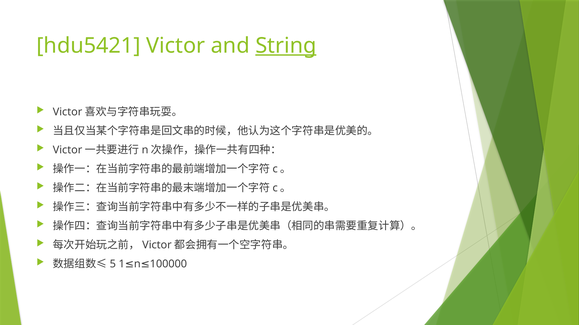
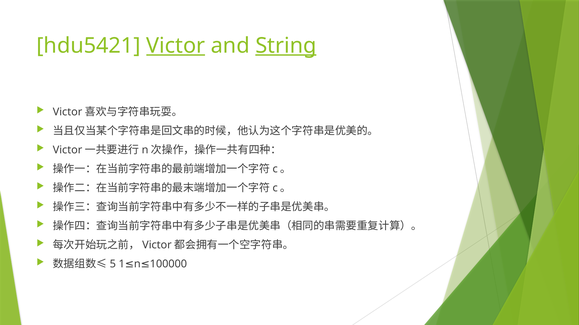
Victor underline: none -> present
